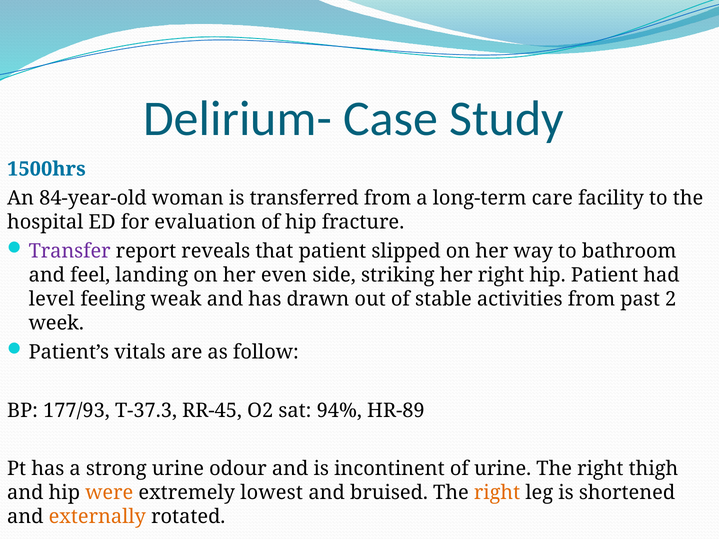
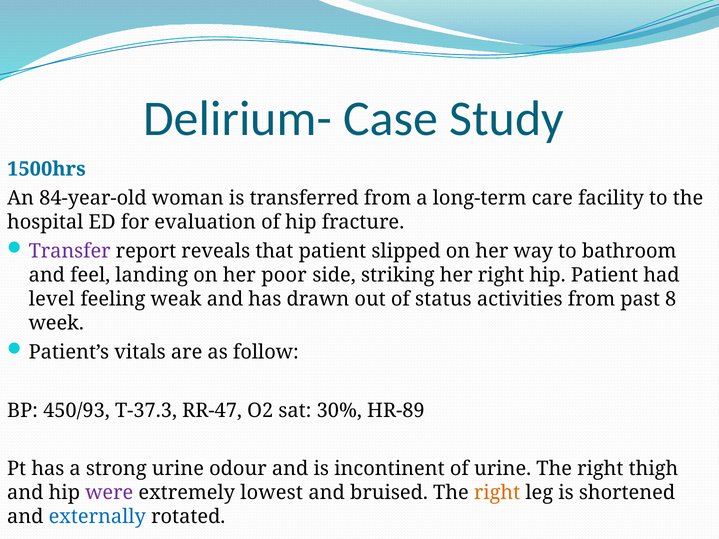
even: even -> poor
stable: stable -> status
2: 2 -> 8
177/93: 177/93 -> 450/93
RR-45: RR-45 -> RR-47
94%: 94% -> 30%
were colour: orange -> purple
externally colour: orange -> blue
